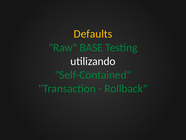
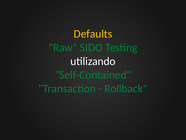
BASE: BASE -> SIDO
